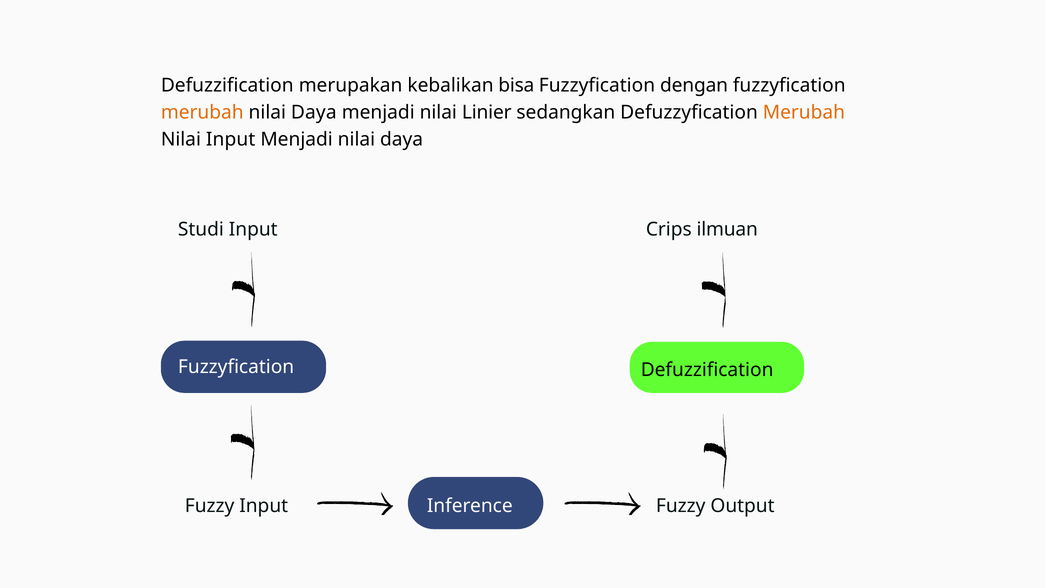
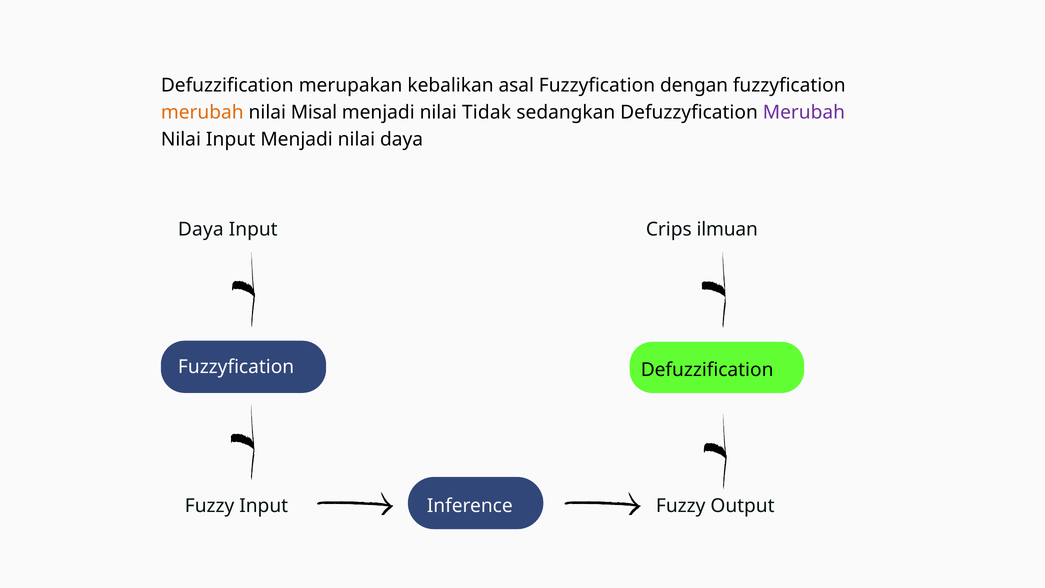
bisa: bisa -> asal
Daya at (314, 112): Daya -> Misal
Linier: Linier -> Tidak
Merubah at (804, 112) colour: orange -> purple
Studi at (201, 229): Studi -> Daya
